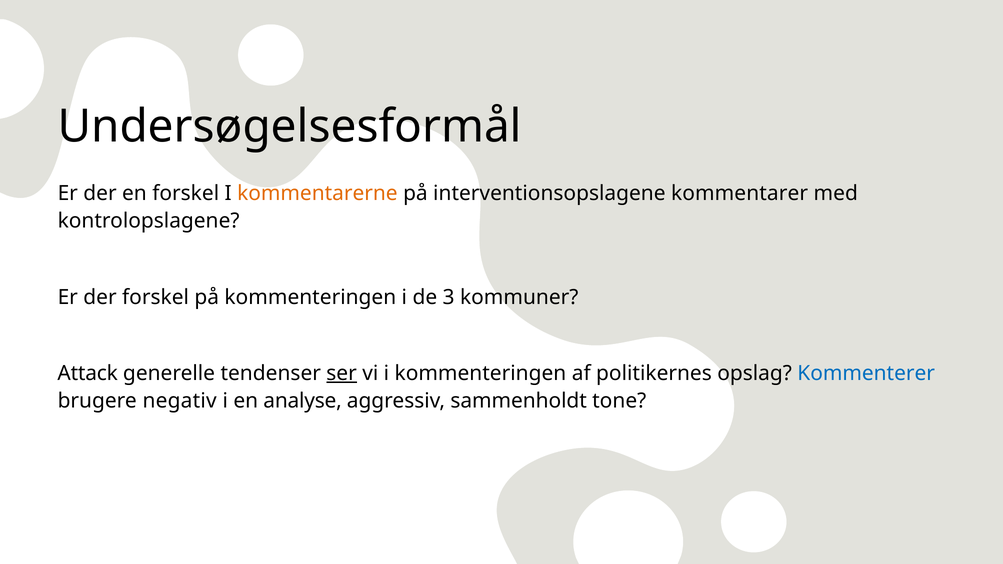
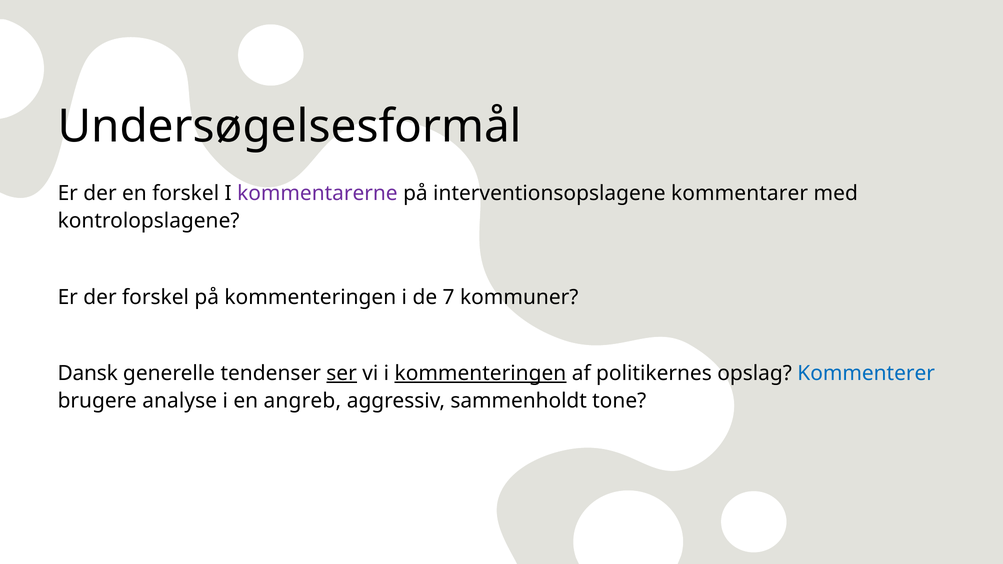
kommentarerne colour: orange -> purple
3: 3 -> 7
Attack: Attack -> Dansk
kommenteringen at (480, 373) underline: none -> present
negativ: negativ -> analyse
analyse: analyse -> angreb
